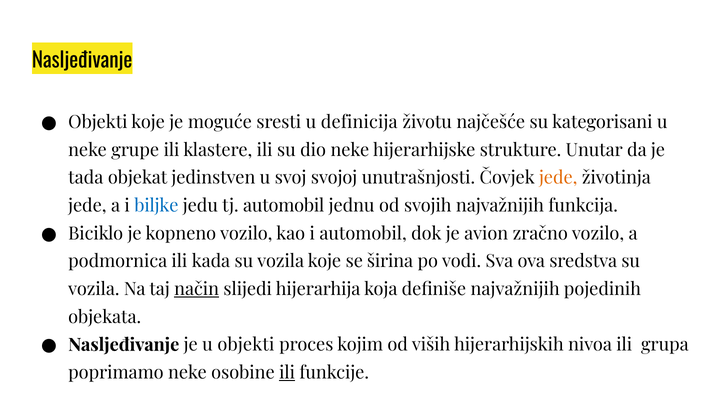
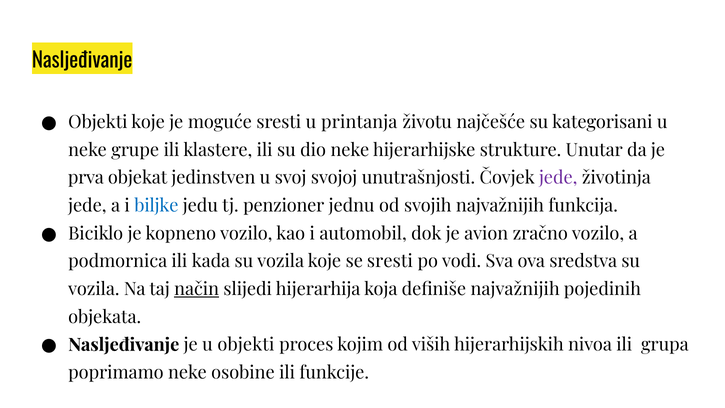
definicija: definicija -> printanja
tada: tada -> prva
jede at (558, 178) colour: orange -> purple
tj automobil: automobil -> penzioner
se širina: širina -> sresti
ili at (287, 373) underline: present -> none
